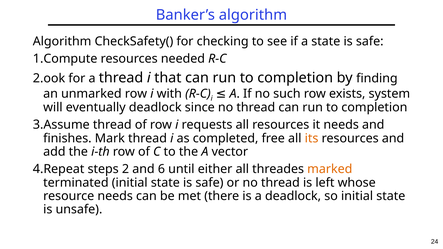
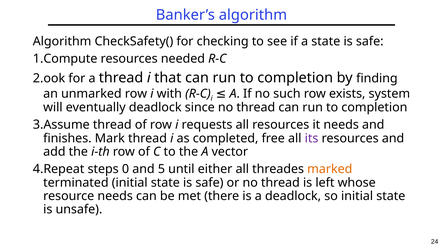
its colour: orange -> purple
2: 2 -> 0
6: 6 -> 5
